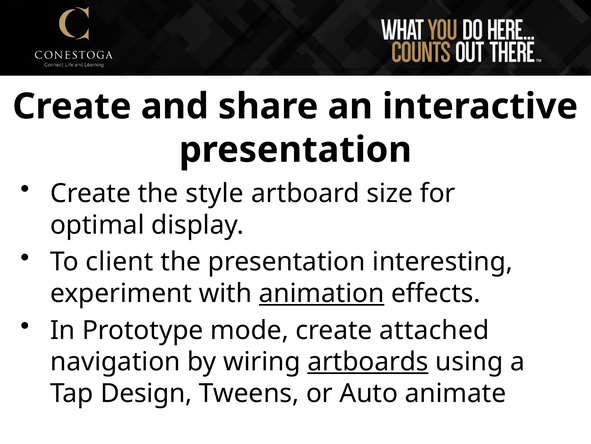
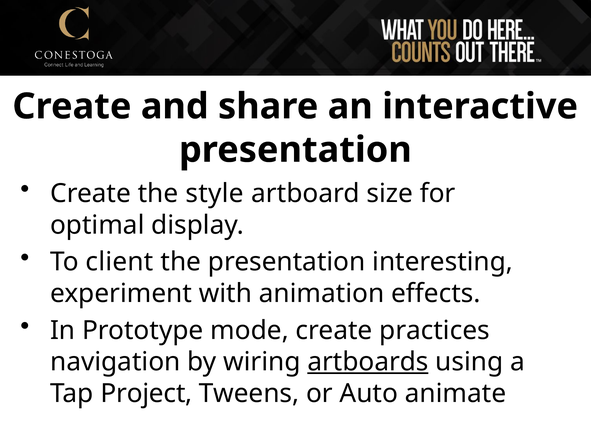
animation underline: present -> none
attached: attached -> practices
Design: Design -> Project
